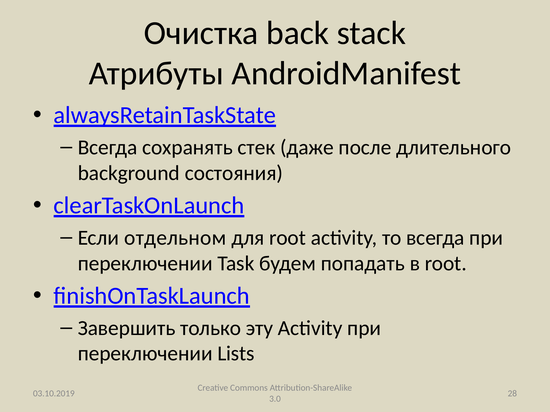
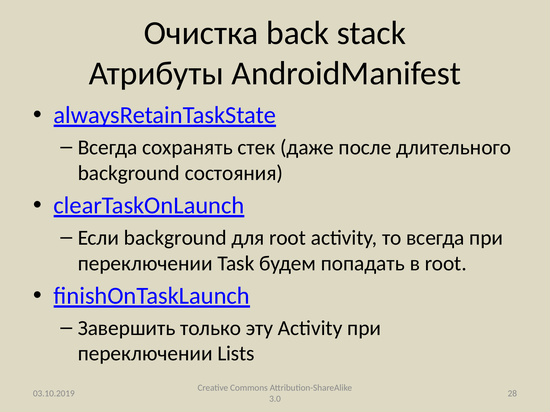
Если отдельном: отдельном -> background
